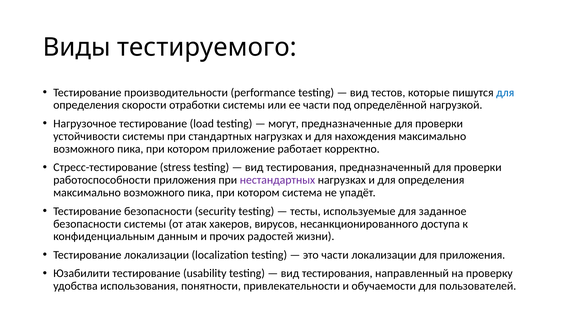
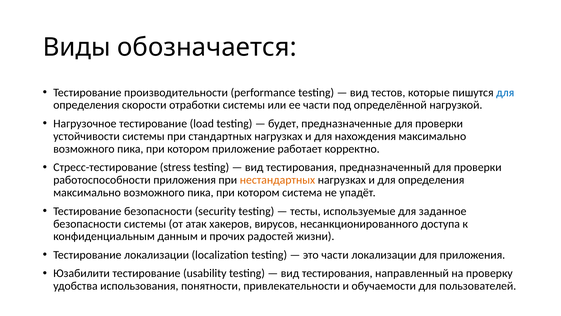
тестируемого: тестируемого -> обозначается
могут: могут -> будет
нестандартных colour: purple -> orange
